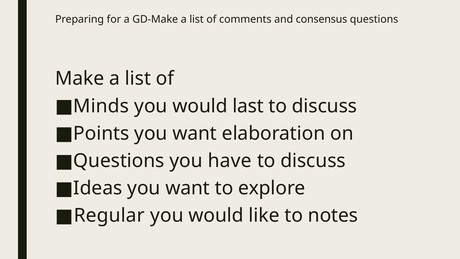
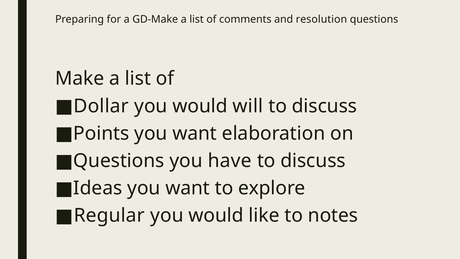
consensus: consensus -> resolution
Minds: Minds -> Dollar
last: last -> will
